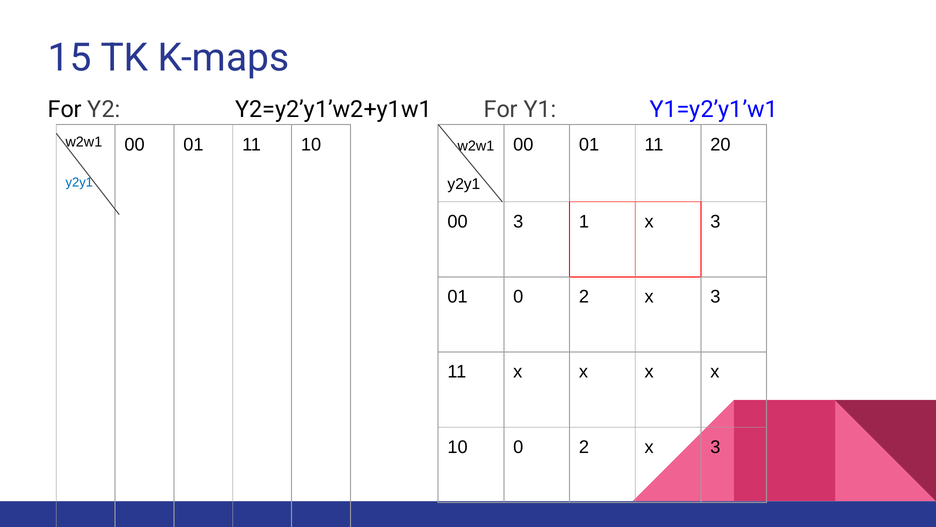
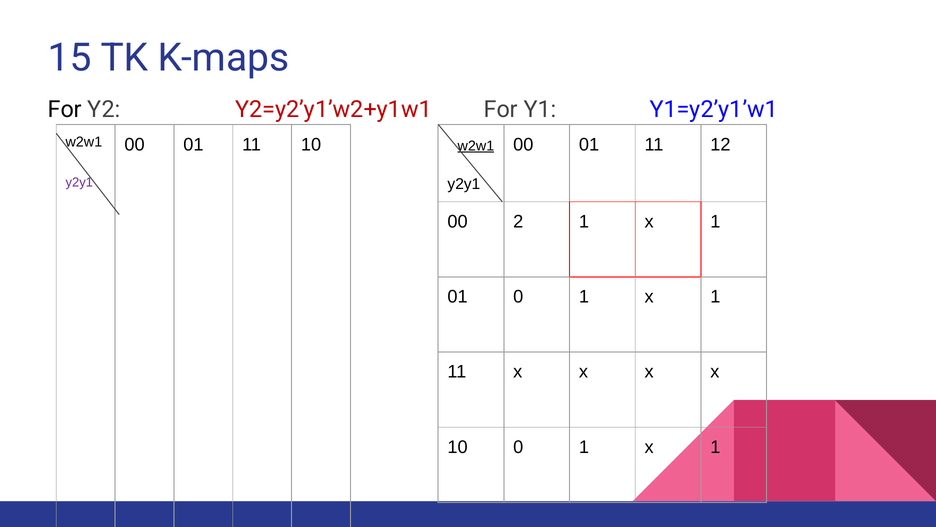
Y2=y2’y1’w2+y1w1 colour: black -> red
20: 20 -> 12
w2w1 at (476, 146) underline: none -> present
y2y1 at (79, 182) colour: blue -> purple
00 3: 3 -> 2
3 at (715, 221): 3 -> 1
2 at (584, 297): 2 -> 1
3 at (715, 297): 3 -> 1
10 0 2: 2 -> 1
3 at (715, 447): 3 -> 1
